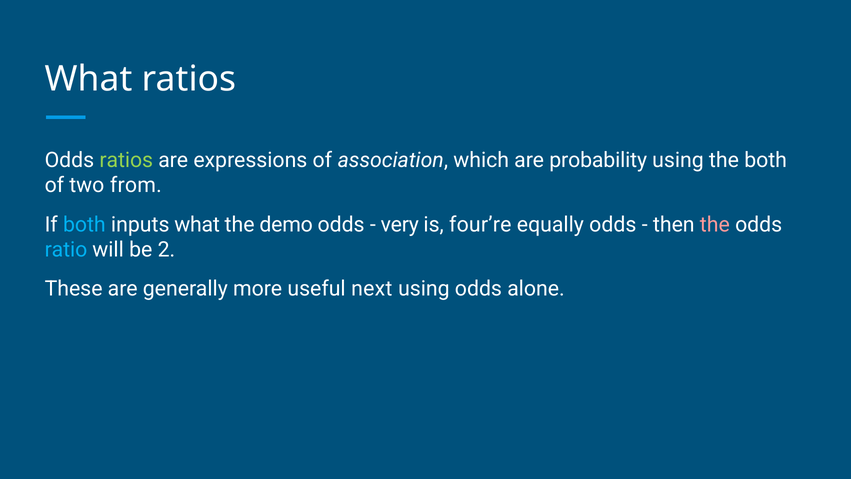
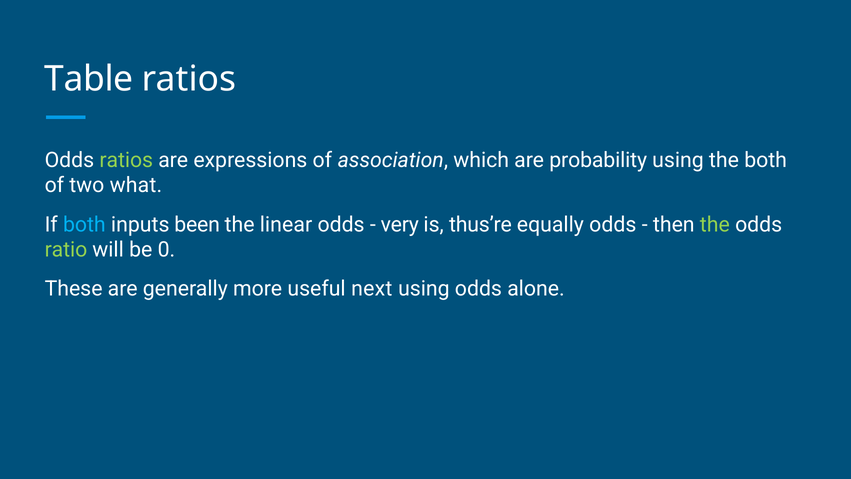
What at (89, 79): What -> Table
from: from -> what
inputs what: what -> been
demo: demo -> linear
four’re: four’re -> thus’re
the at (715, 224) colour: pink -> light green
ratio colour: light blue -> light green
2: 2 -> 0
